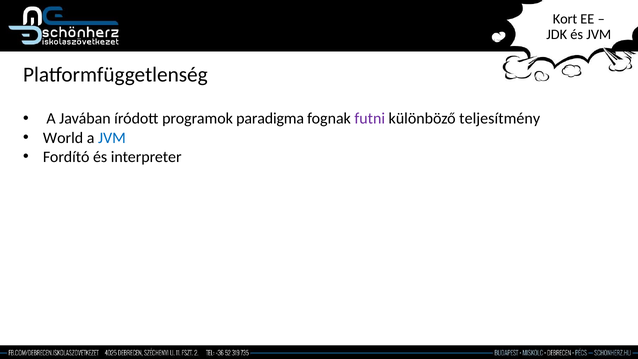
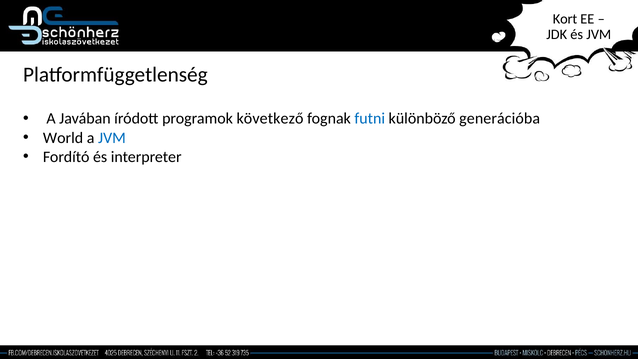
paradigma: paradigma -> következő
futni colour: purple -> blue
teljesítmény: teljesítmény -> generációba
